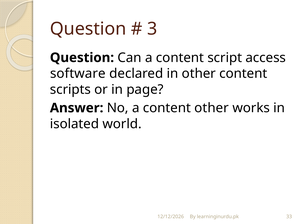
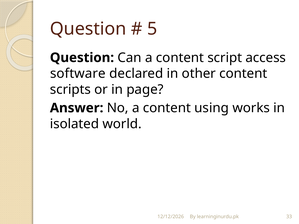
3: 3 -> 5
content other: other -> using
